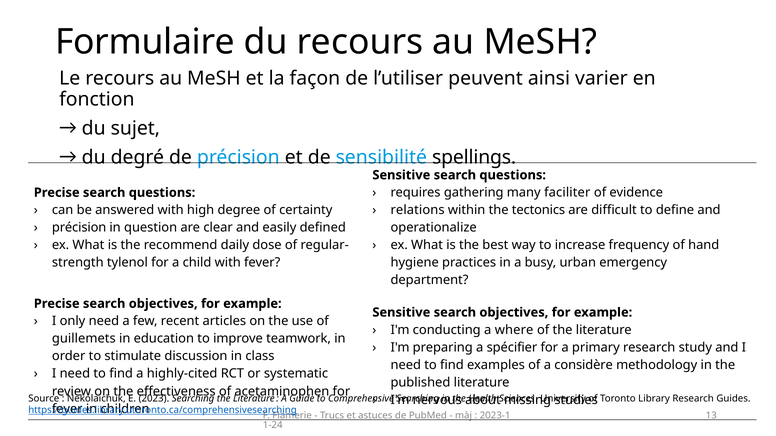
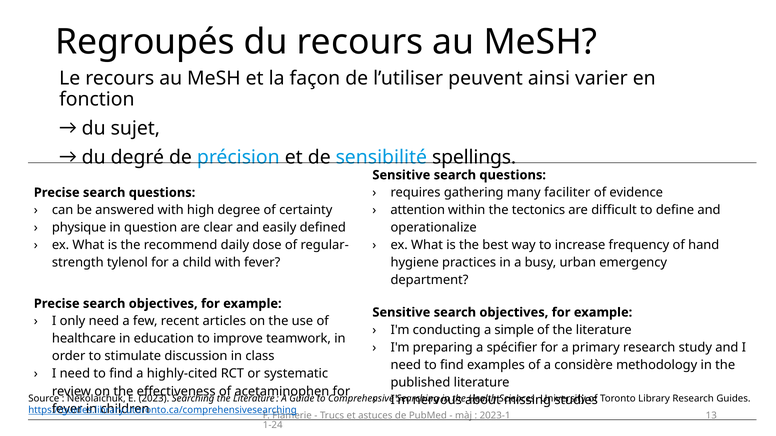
Formulaire: Formulaire -> Regroupés
relations: relations -> attention
précision at (79, 228): précision -> physique
where: where -> simple
guillemets: guillemets -> healthcare
